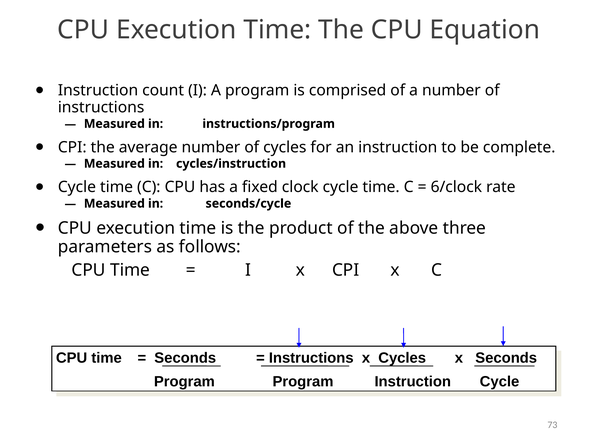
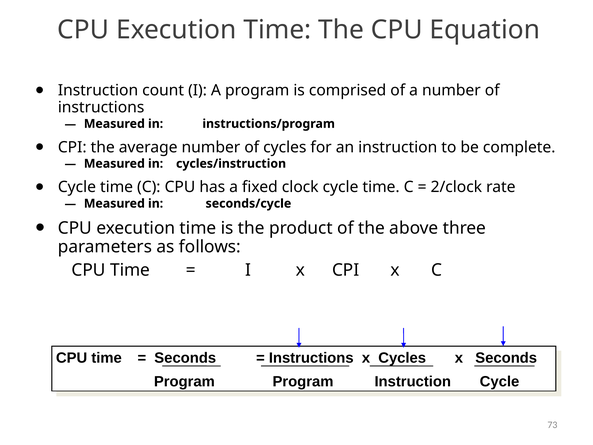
6/clock: 6/clock -> 2/clock
